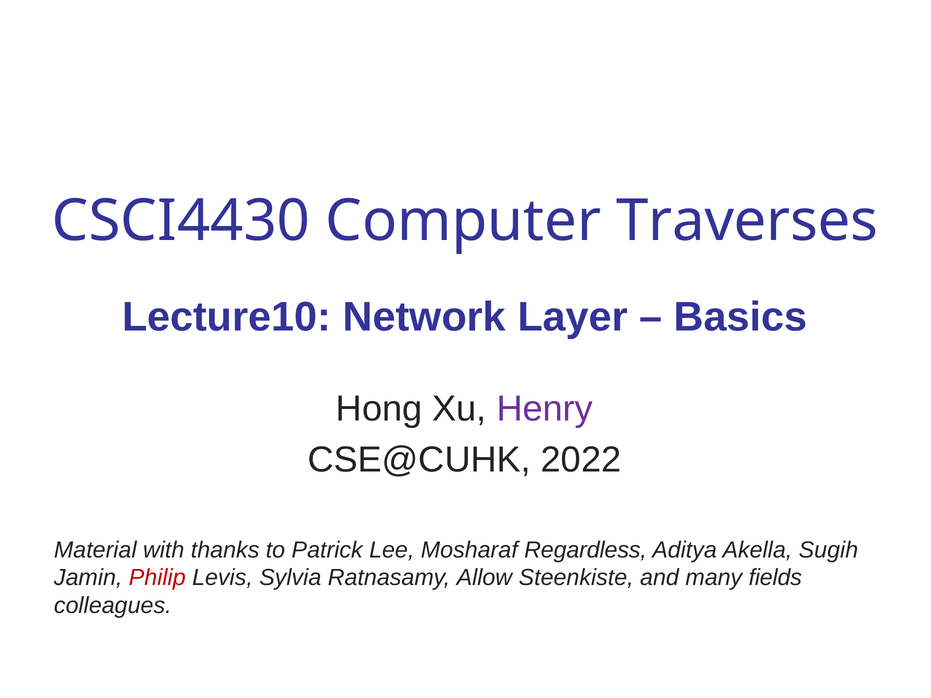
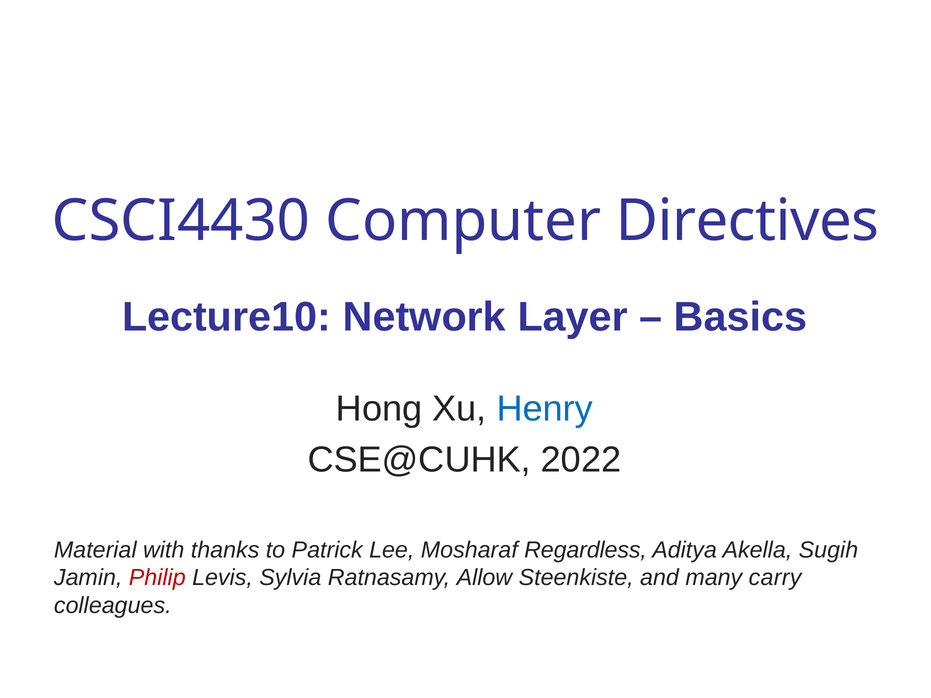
Traverses: Traverses -> Directives
Henry colour: purple -> blue
fields: fields -> carry
